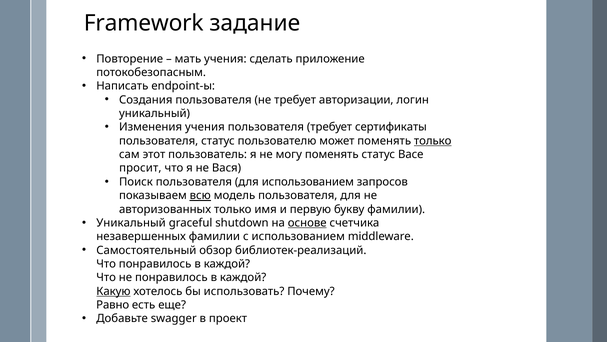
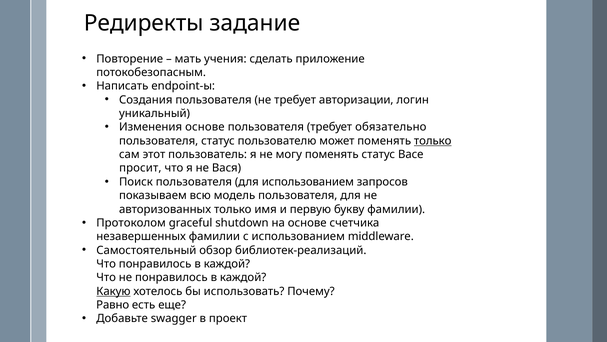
Framework: Framework -> Редиректы
Изменения учения: учения -> основе
сертификаты: сертификаты -> обязательно
всю underline: present -> none
Уникальный at (131, 223): Уникальный -> Протоколом
основе at (307, 223) underline: present -> none
